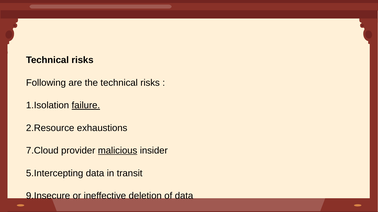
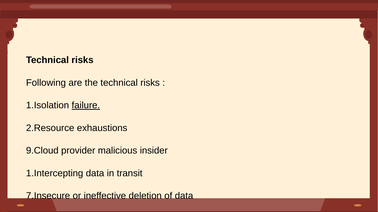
7.Cloud: 7.Cloud -> 9.Cloud
malicious underline: present -> none
5.Intercepting: 5.Intercepting -> 1.Intercepting
9.Insecure: 9.Insecure -> 7.Insecure
